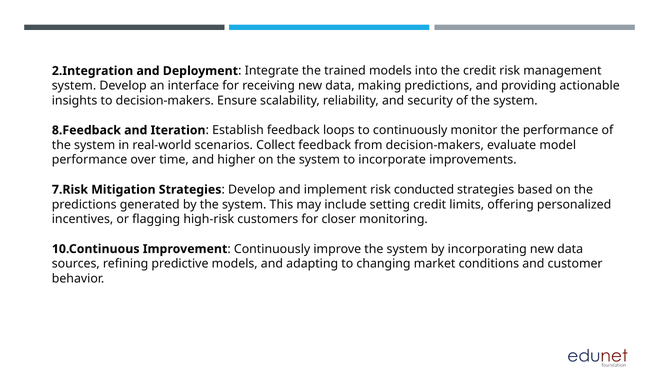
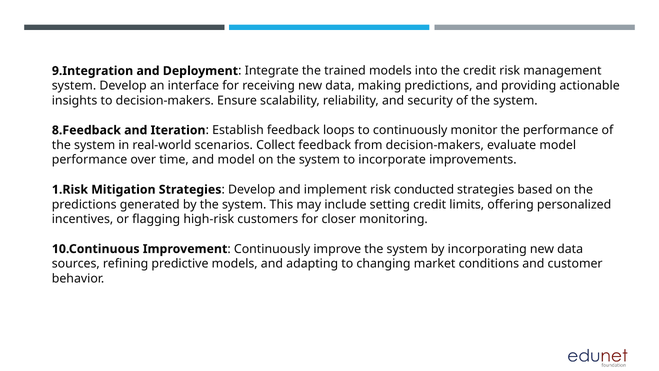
2.Integration: 2.Integration -> 9.Integration
and higher: higher -> model
7.Risk: 7.Risk -> 1.Risk
